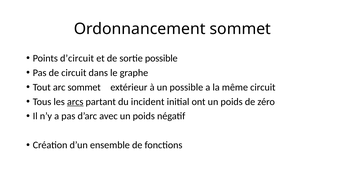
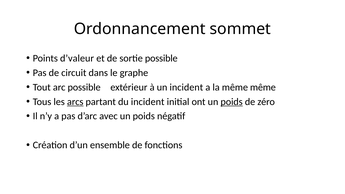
d’circuit: d’circuit -> d’valeur
arc sommet: sommet -> possible
un possible: possible -> incident
même circuit: circuit -> même
poids at (232, 102) underline: none -> present
